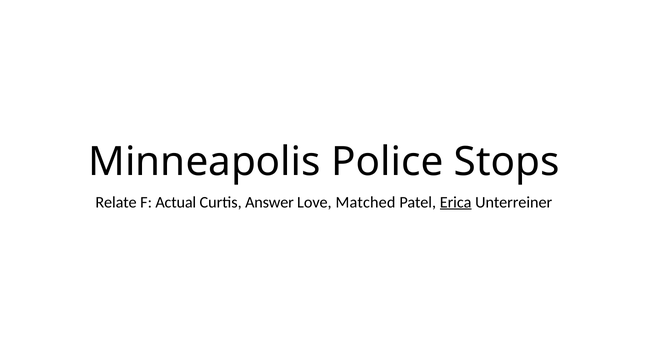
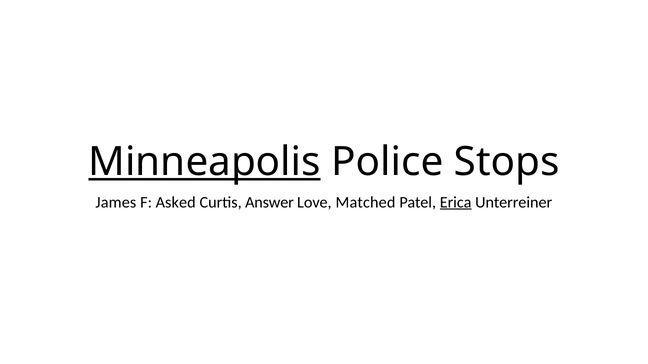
Minneapolis underline: none -> present
Relate: Relate -> James
Actual: Actual -> Asked
